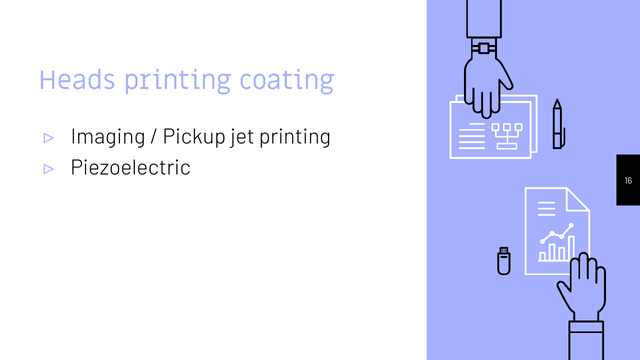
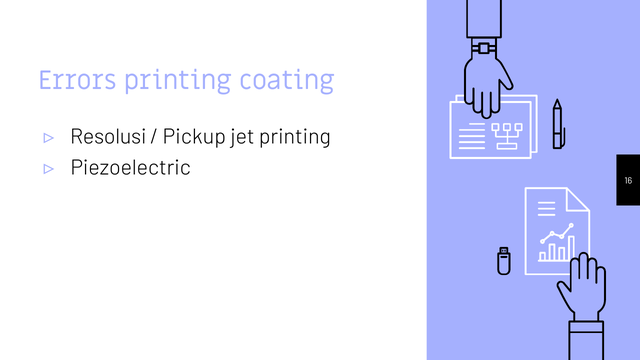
Heads: Heads -> Errors
Imaging: Imaging -> Resolusi
